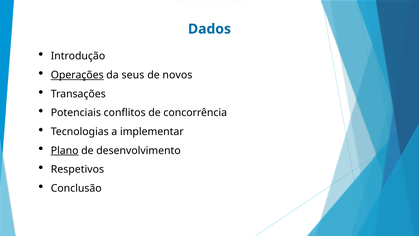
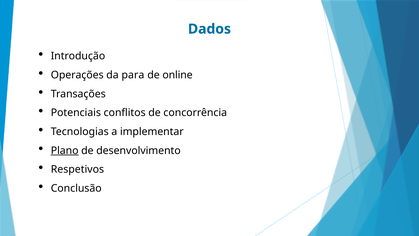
Operações underline: present -> none
seus: seus -> para
novos: novos -> online
